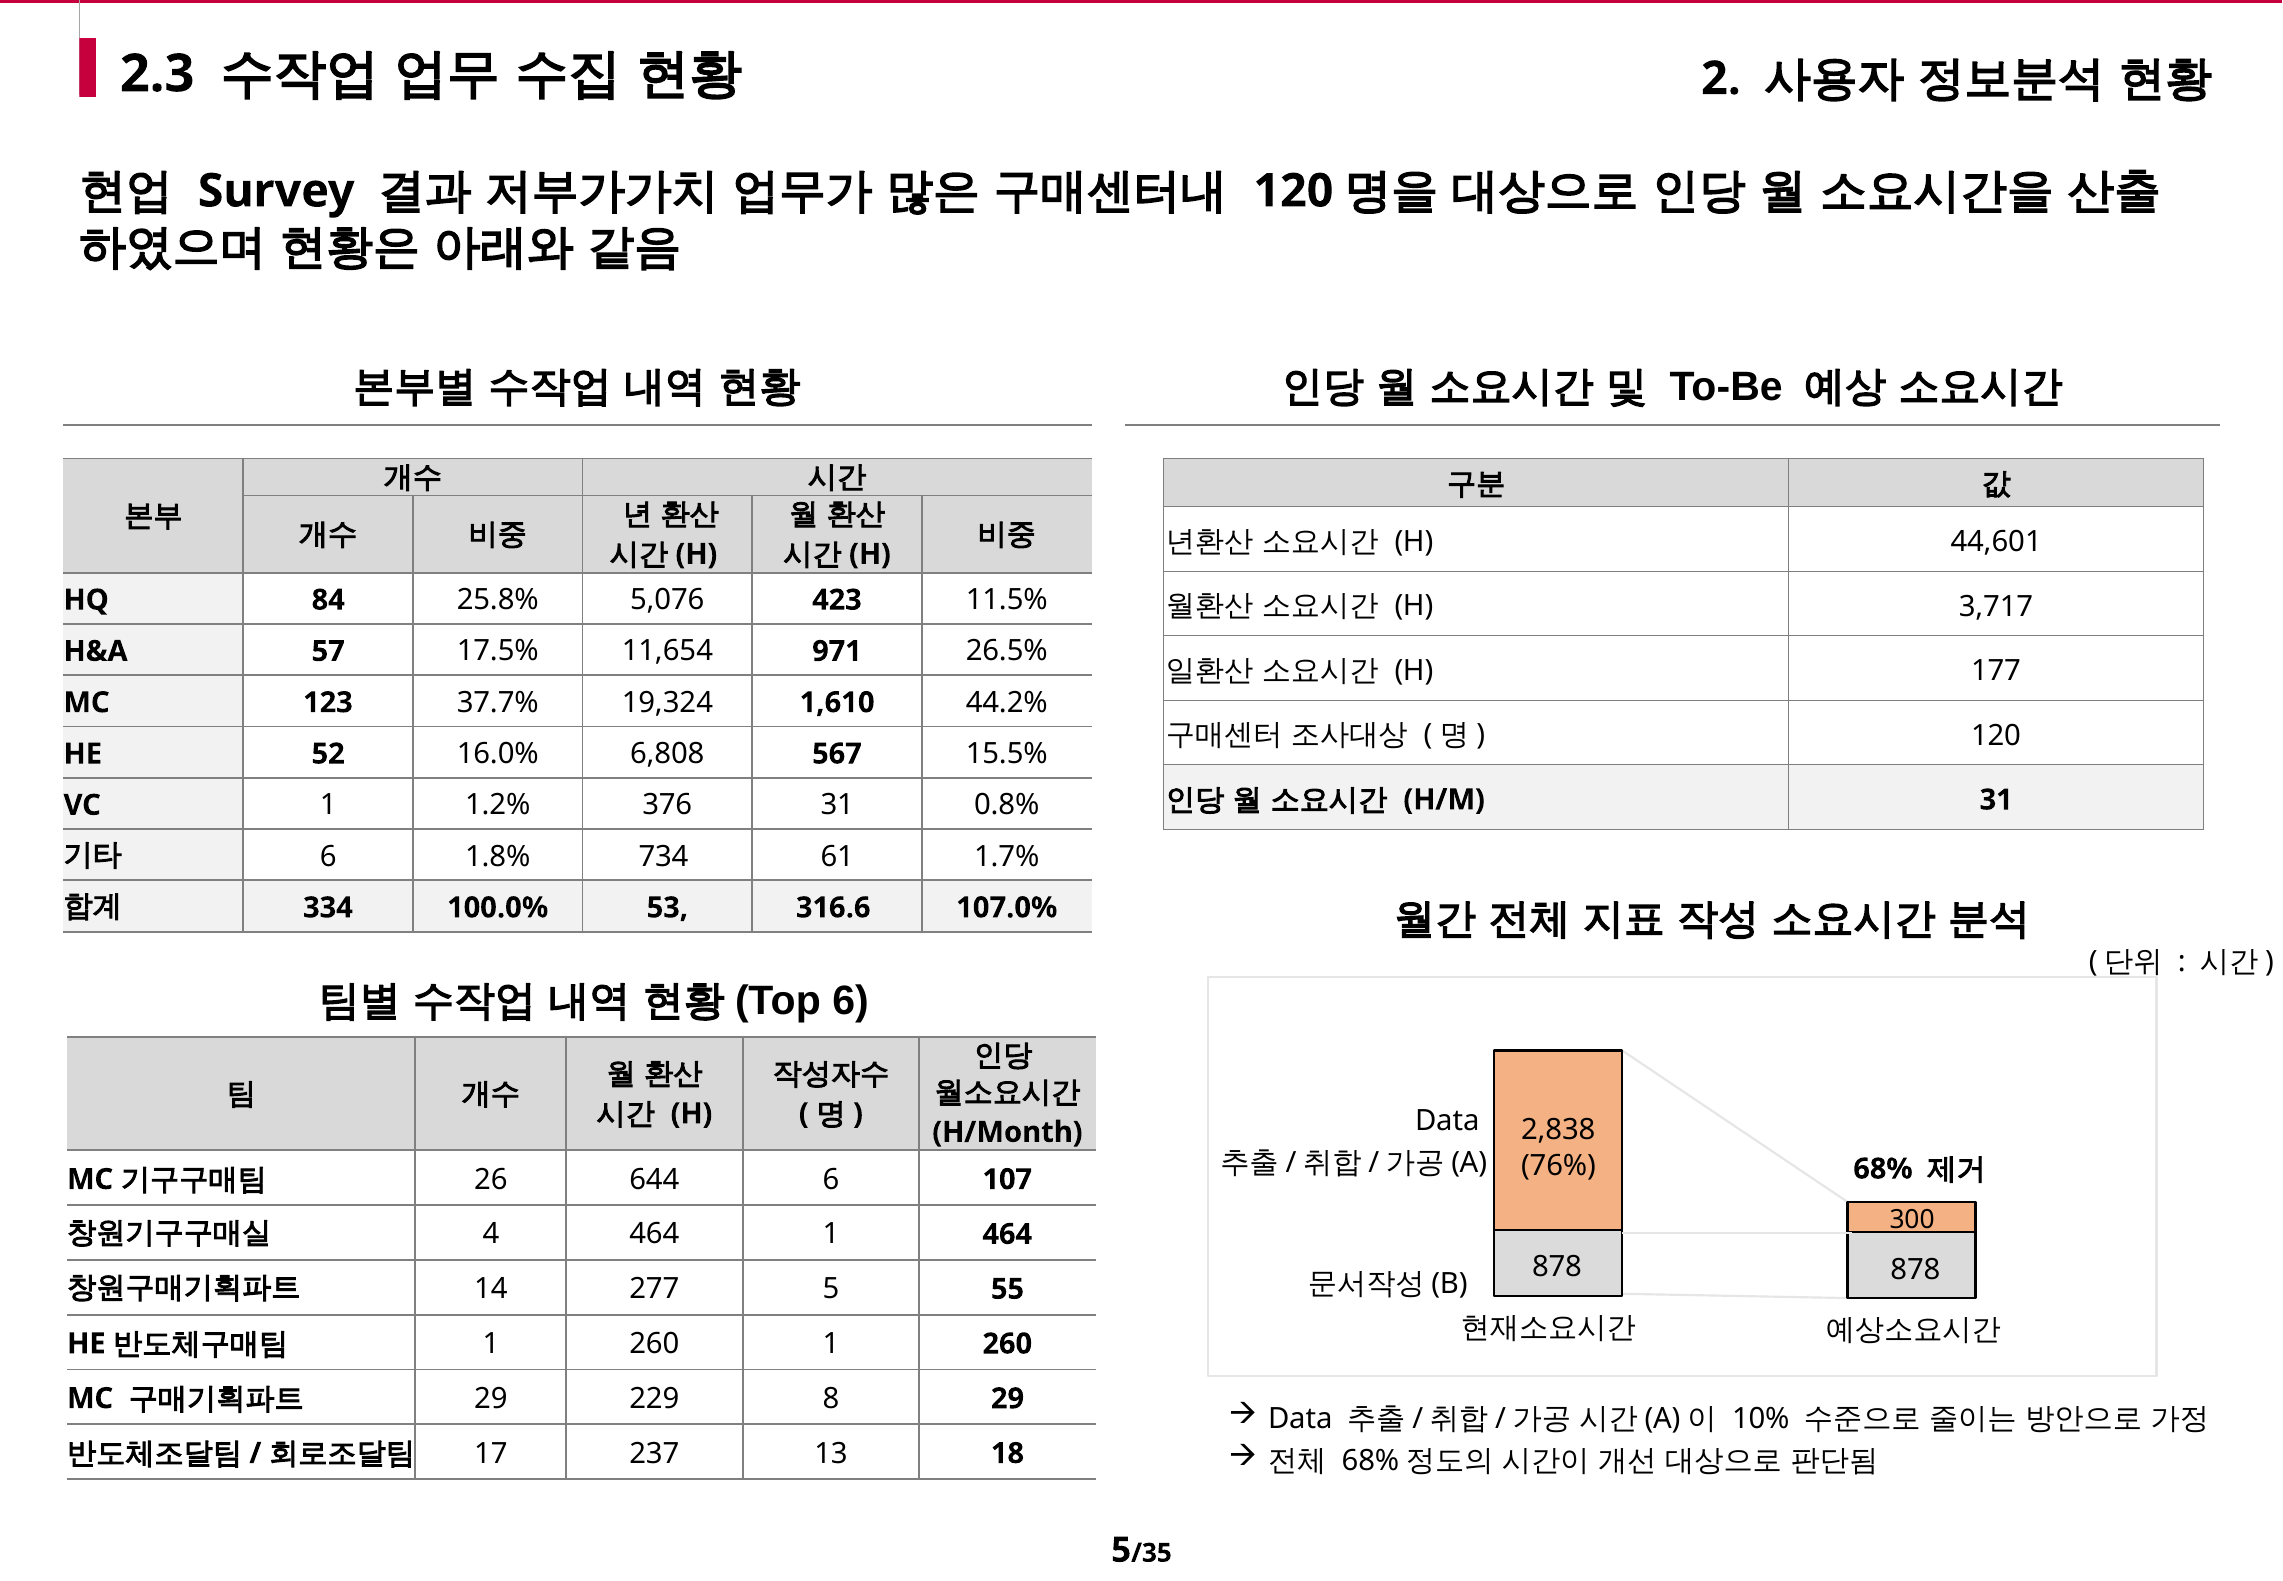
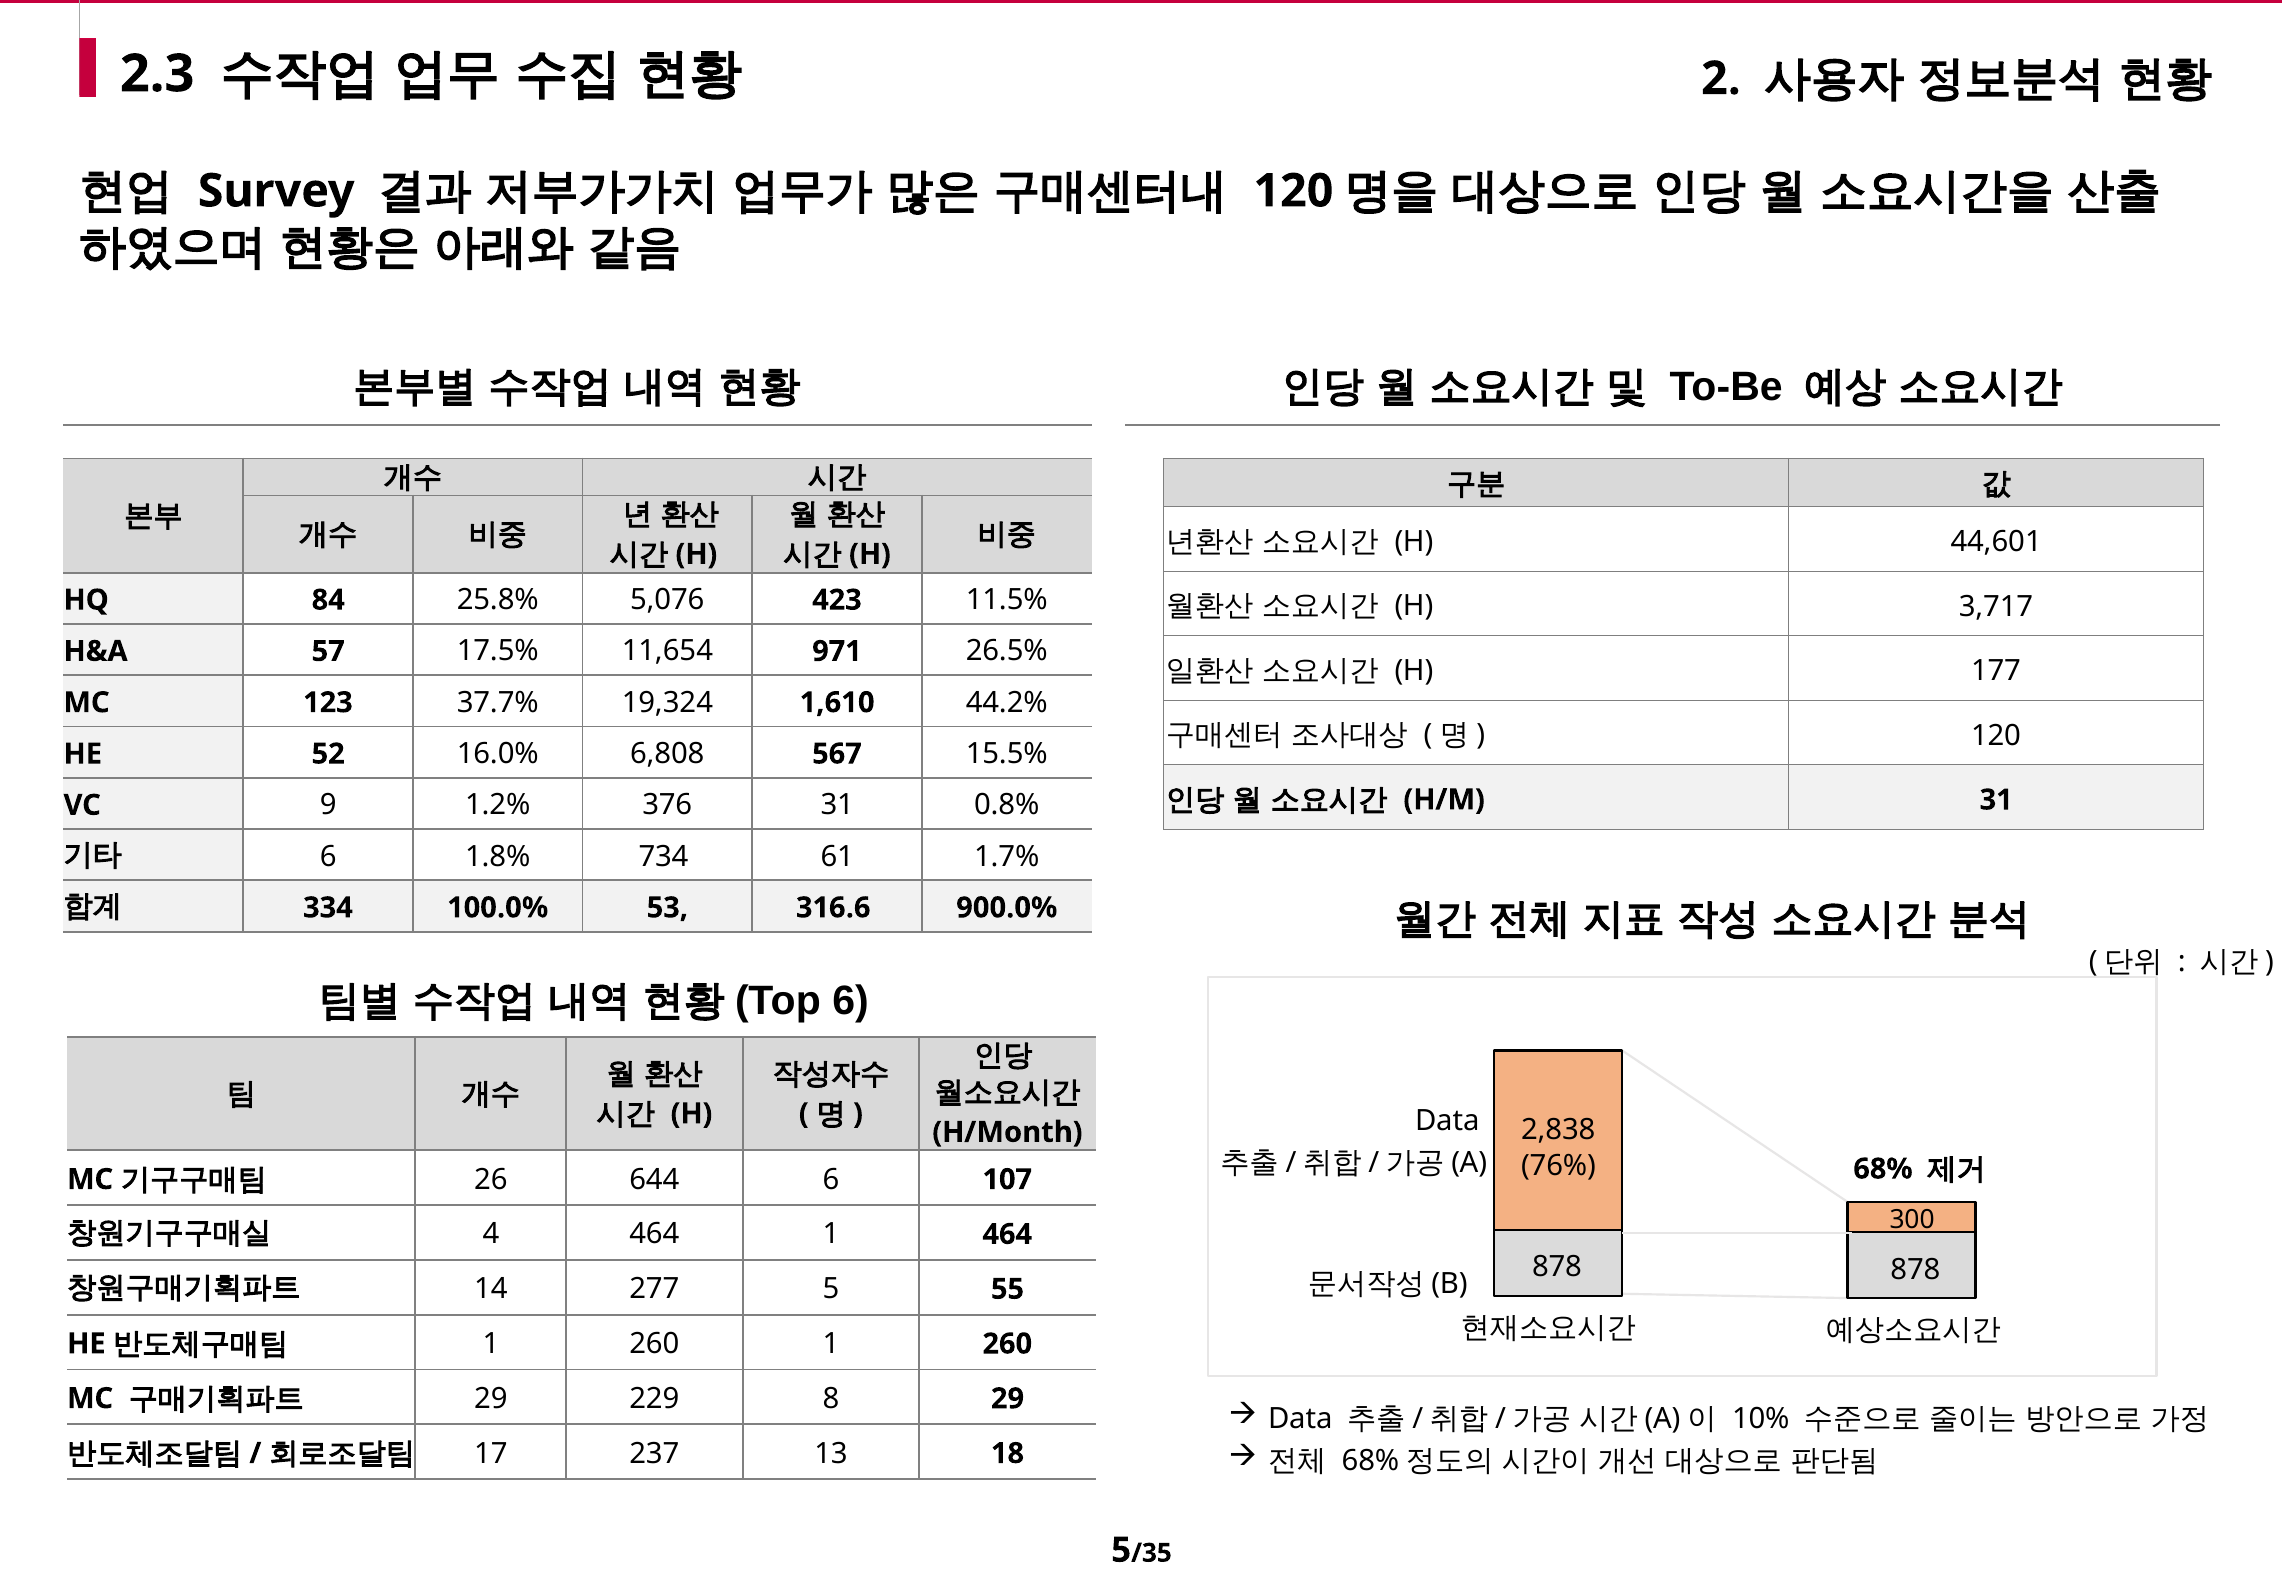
VC 1: 1 -> 9
107.0%: 107.0% -> 900.0%
